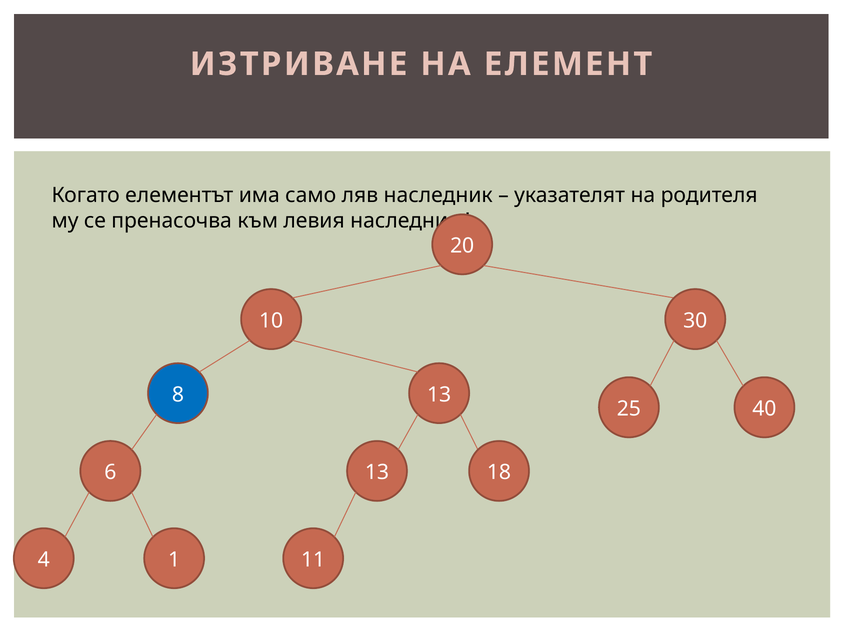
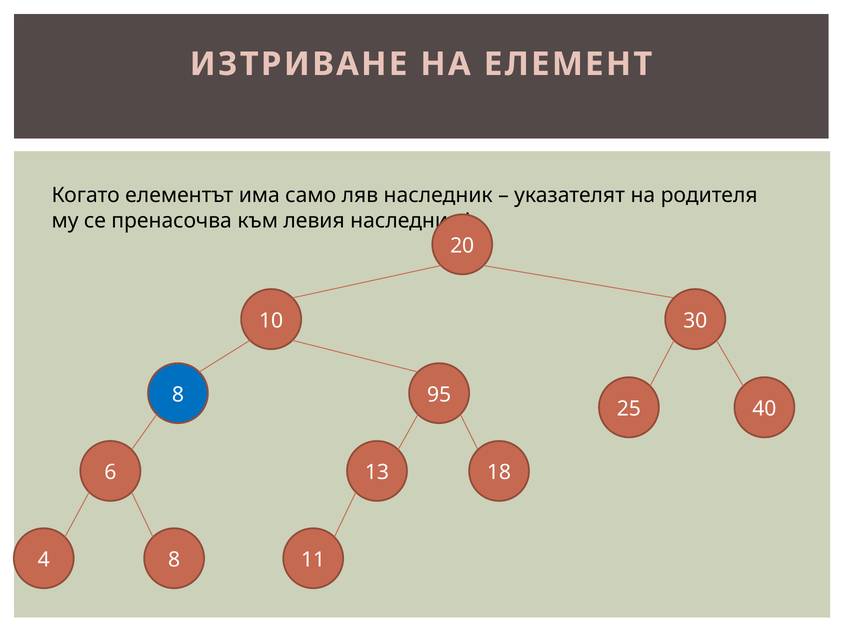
8 13: 13 -> 95
4 1: 1 -> 8
